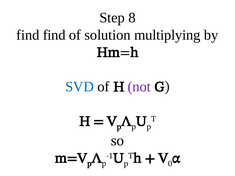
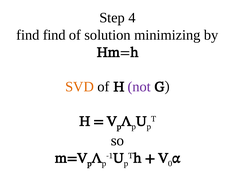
8: 8 -> 4
multiplying: multiplying -> minimizing
SVD colour: blue -> orange
